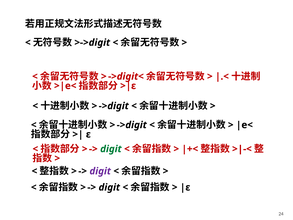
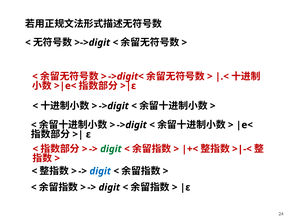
digit at (100, 171) colour: purple -> blue
